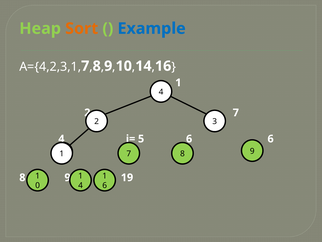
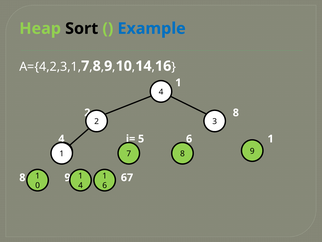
Sort colour: orange -> black
7 at (236, 112): 7 -> 8
6 at (271, 139): 6 -> 1
19: 19 -> 67
